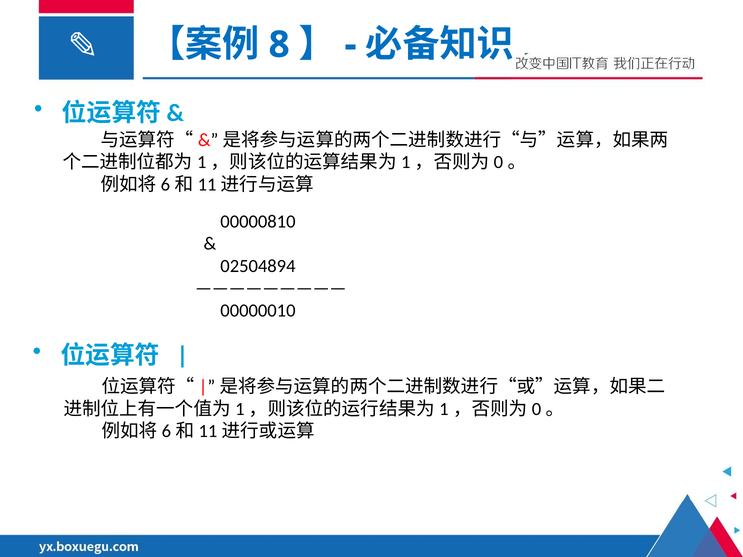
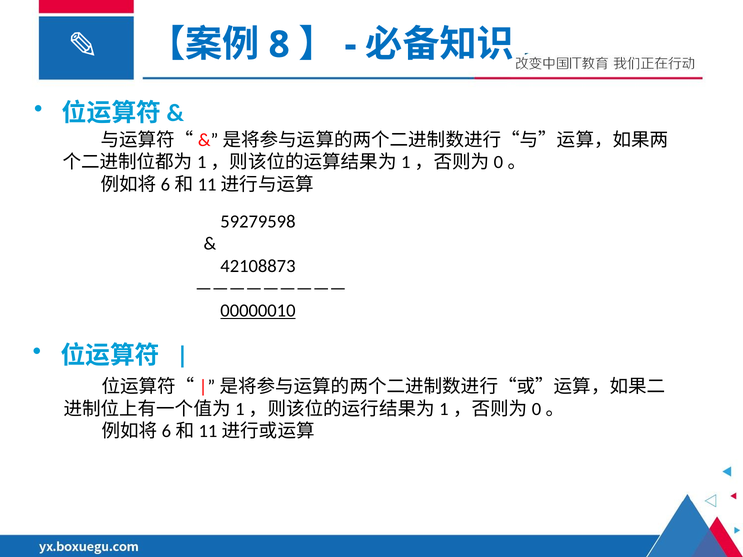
00000810: 00000810 -> 59279598
02504894: 02504894 -> 42108873
00000010 underline: none -> present
